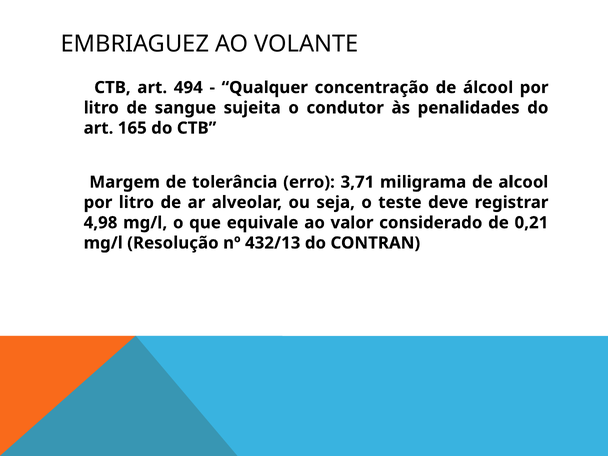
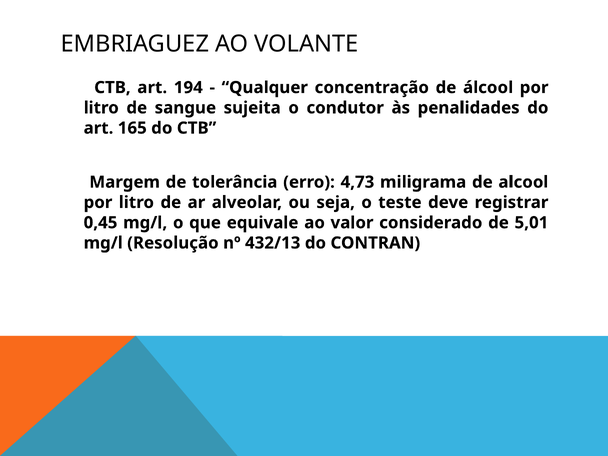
494: 494 -> 194
3,71: 3,71 -> 4,73
4,98: 4,98 -> 0,45
0,21: 0,21 -> 5,01
